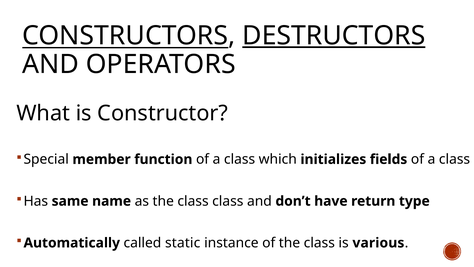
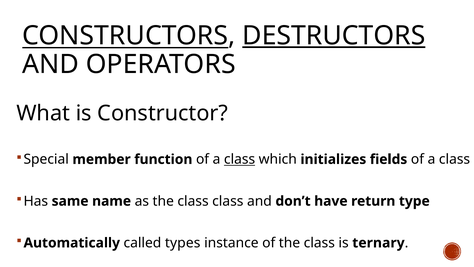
class at (240, 159) underline: none -> present
static: static -> types
various: various -> ternary
